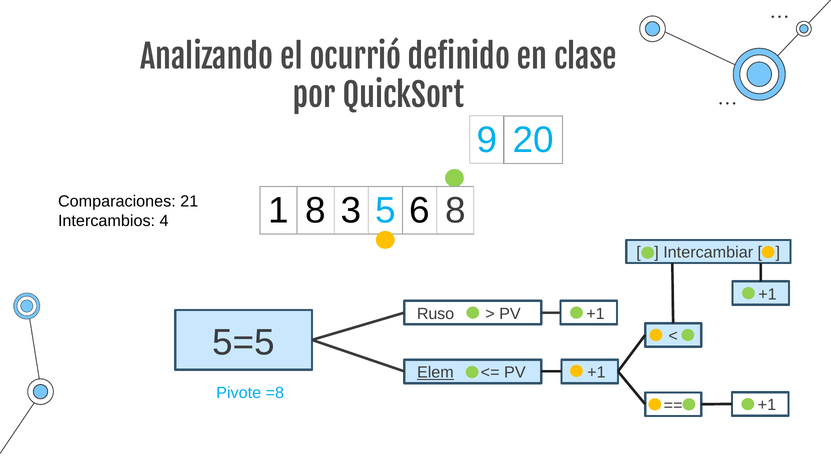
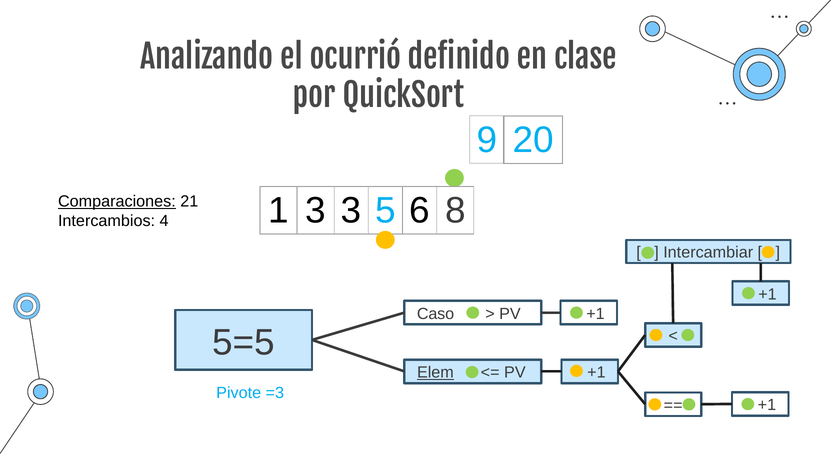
1 8: 8 -> 3
Comparaciones underline: none -> present
Ruso: Ruso -> Caso
=8: =8 -> =3
